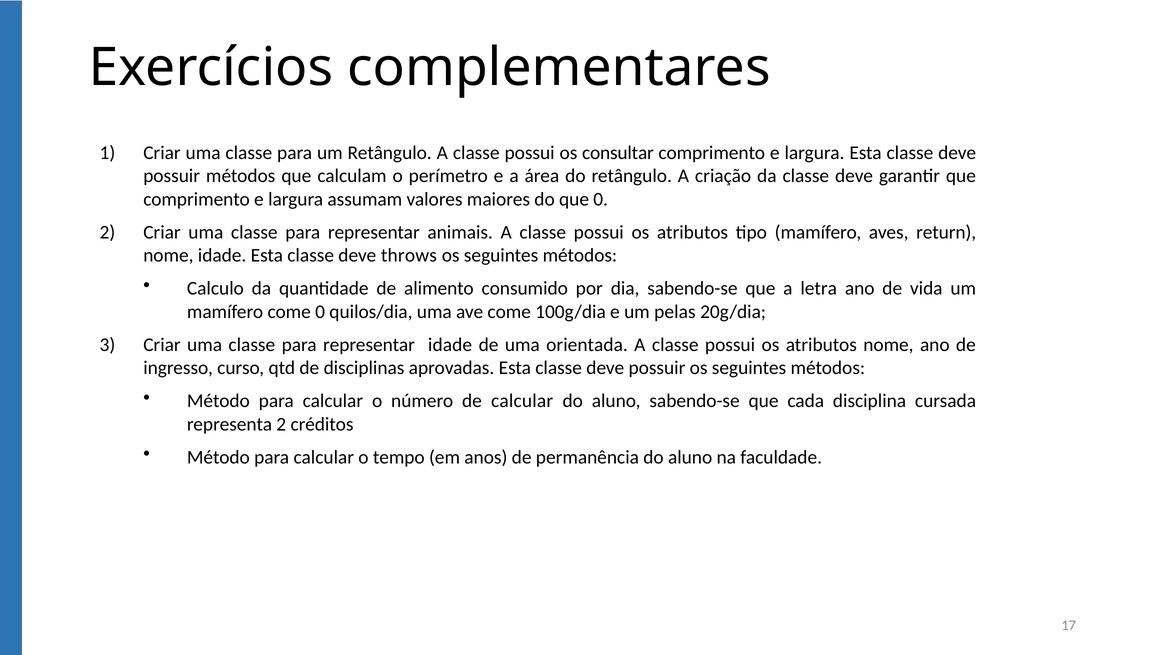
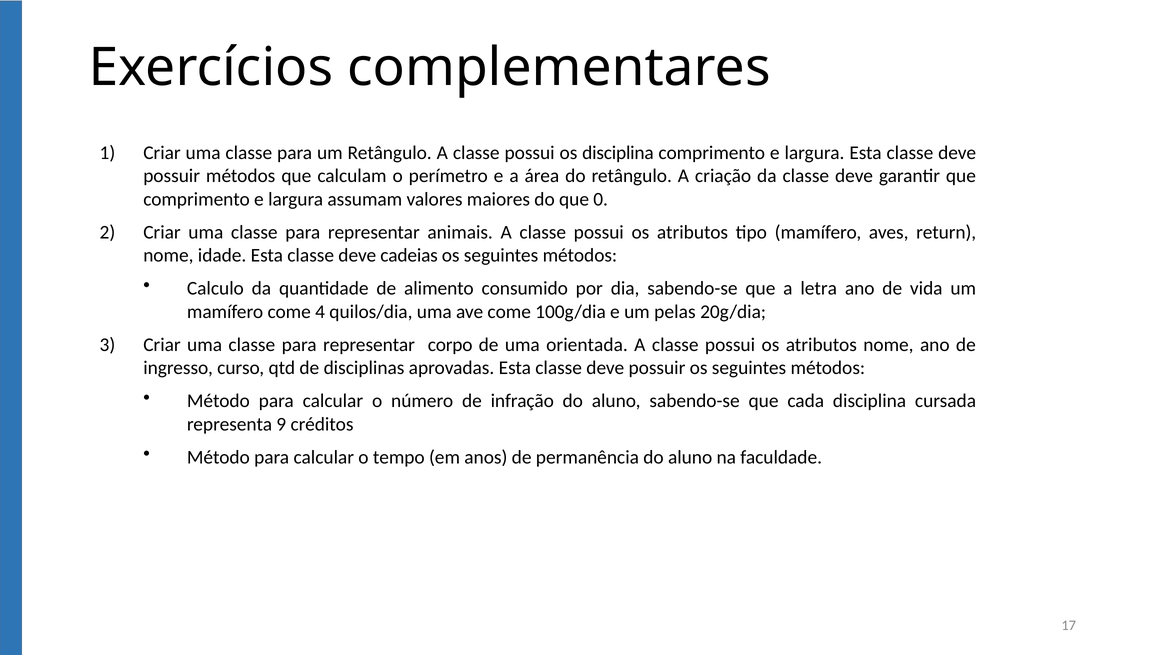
os consultar: consultar -> disciplina
throws: throws -> cadeias
come 0: 0 -> 4
representar idade: idade -> corpo
de calcular: calcular -> infração
representa 2: 2 -> 9
